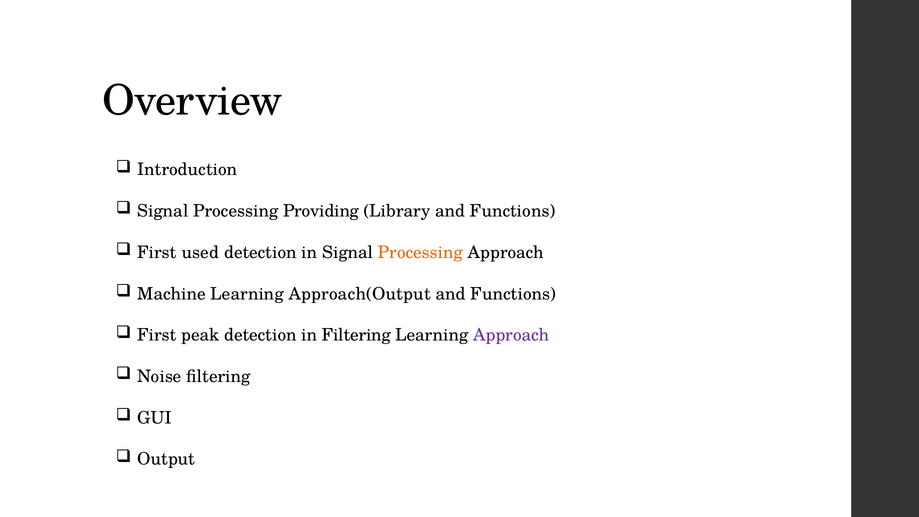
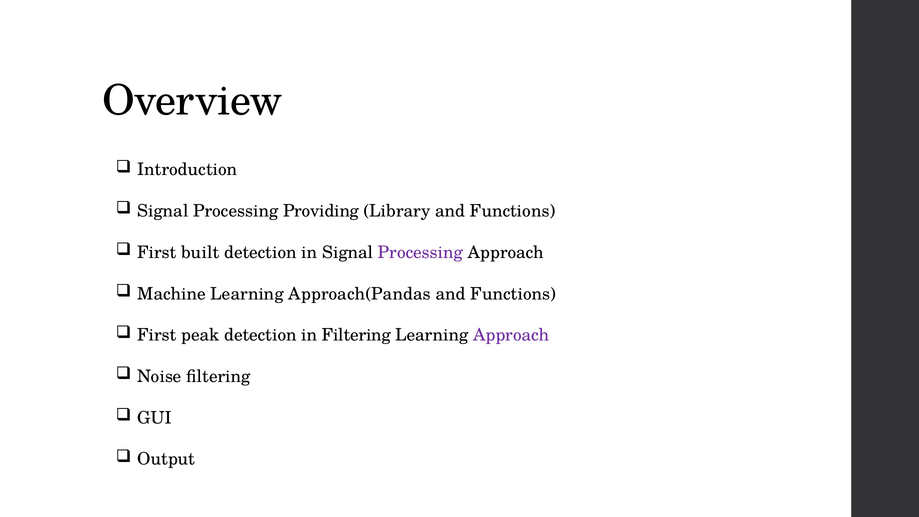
used: used -> built
Processing at (421, 252) colour: orange -> purple
Approach(Output: Approach(Output -> Approach(Pandas
